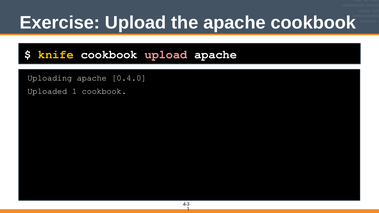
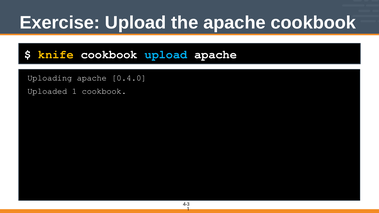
upload at (166, 54) colour: pink -> light blue
